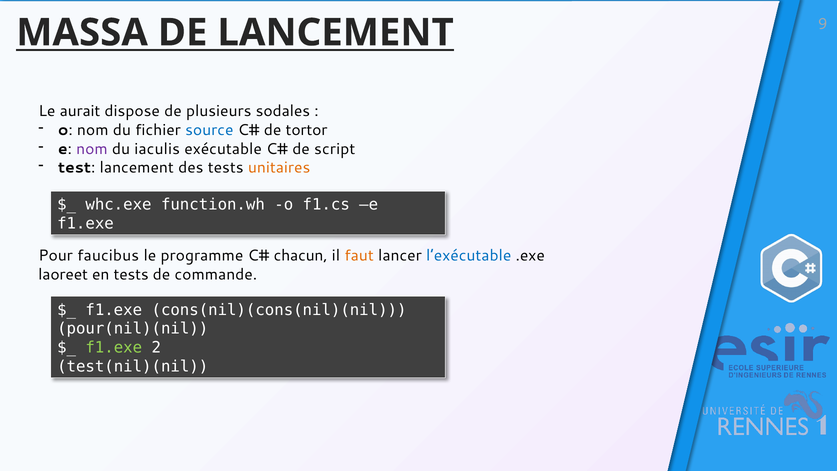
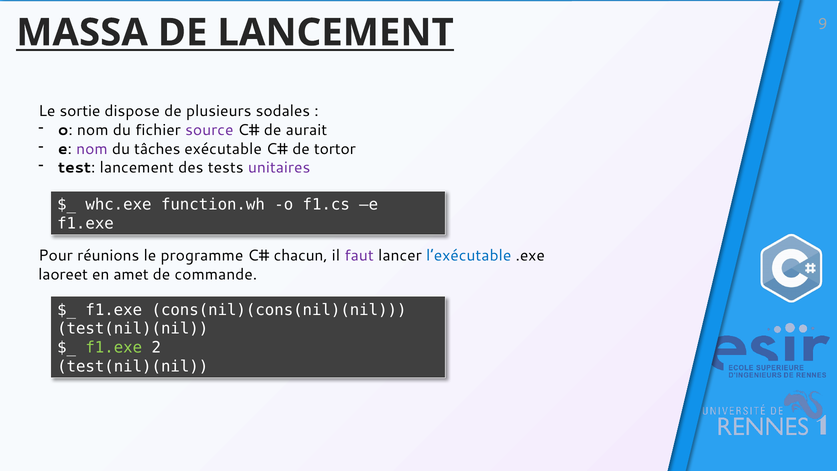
aurait: aurait -> sortie
source colour: blue -> purple
tortor: tortor -> aurait
iaculis: iaculis -> tâches
script: script -> tortor
unitaires colour: orange -> purple
faucibus: faucibus -> réunions
faut colour: orange -> purple
en tests: tests -> amet
pour(nil)(nil at (133, 329): pour(nil)(nil -> test(nil)(nil
